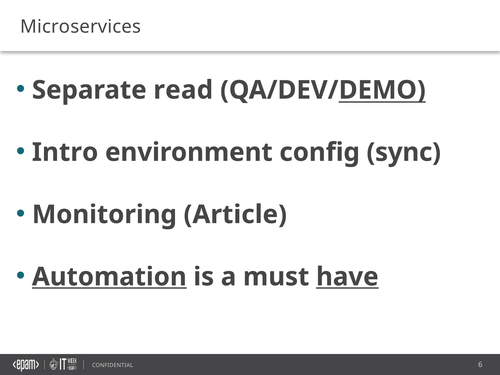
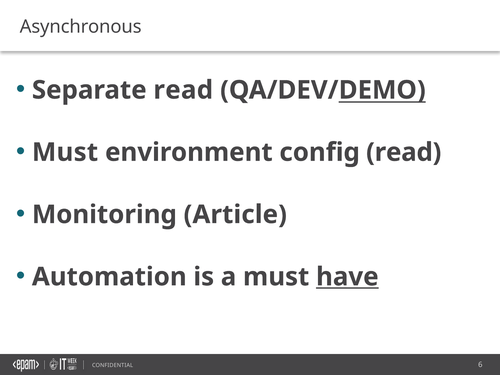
Microservices: Microservices -> Asynchronous
Intro at (65, 152): Intro -> Must
config sync: sync -> read
Automation underline: present -> none
